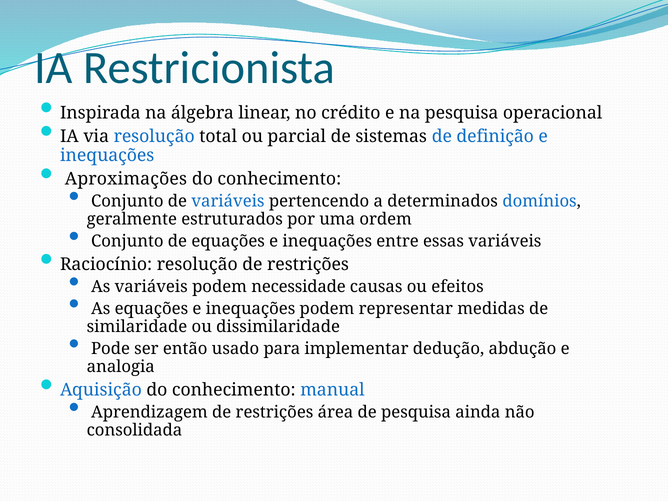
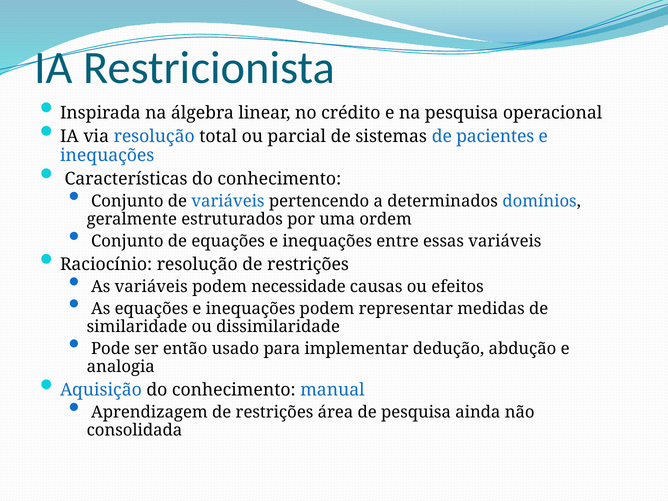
definição: definição -> pacientes
Aproximações: Aproximações -> Características
